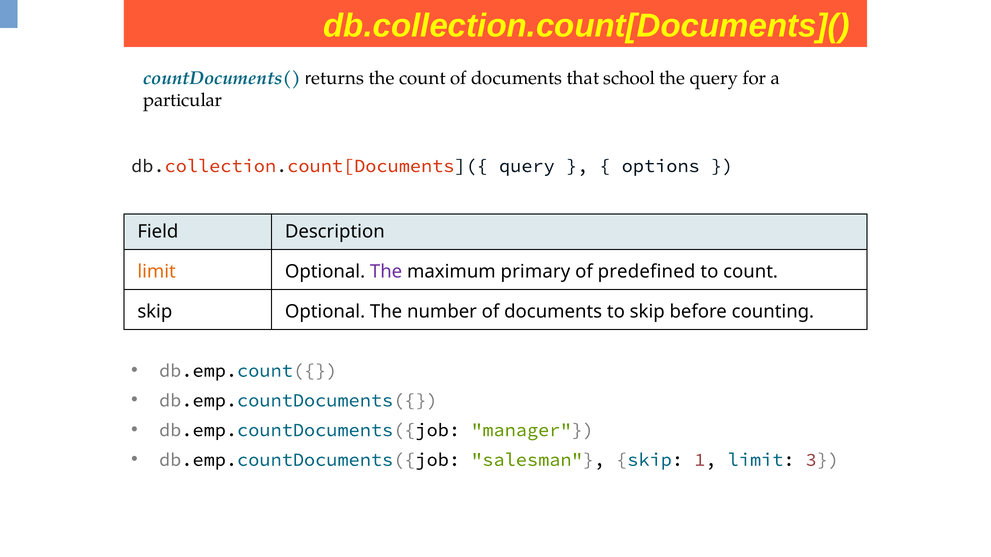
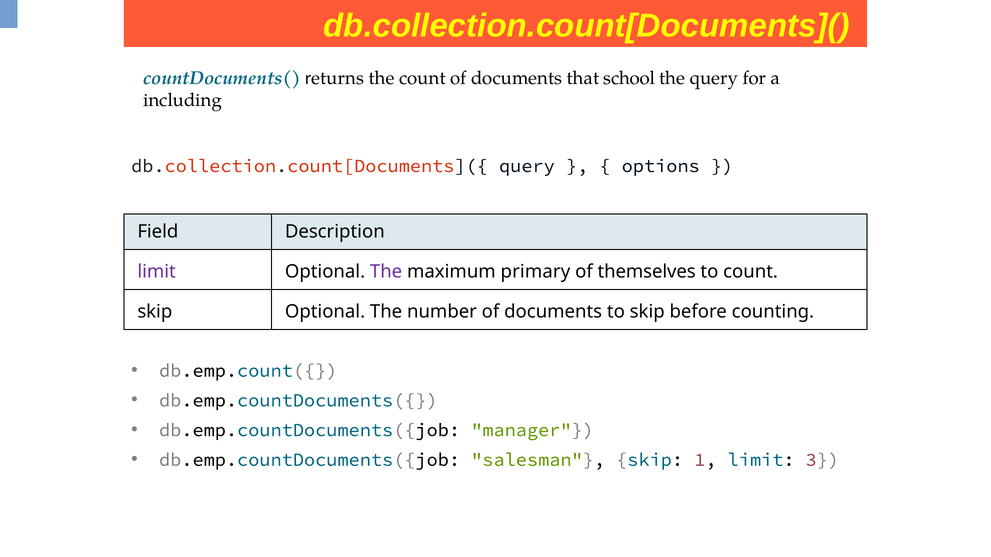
particular: particular -> including
limit at (157, 272) colour: orange -> purple
predefined: predefined -> themselves
